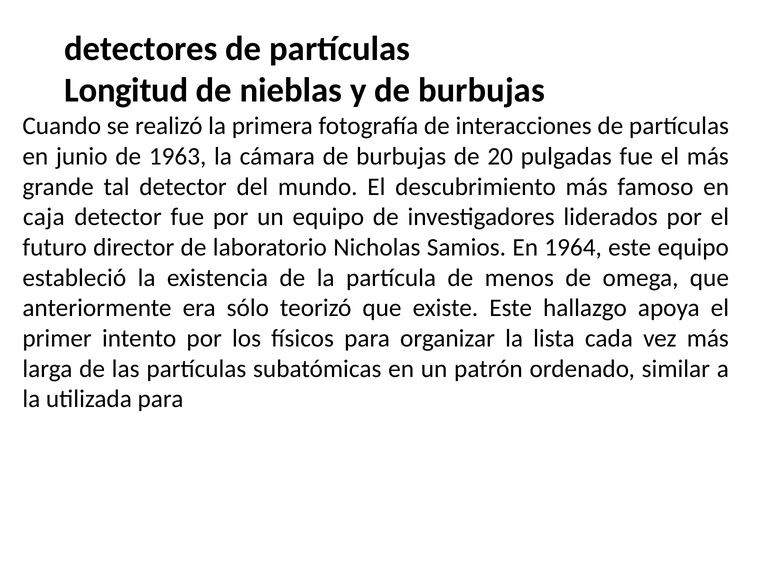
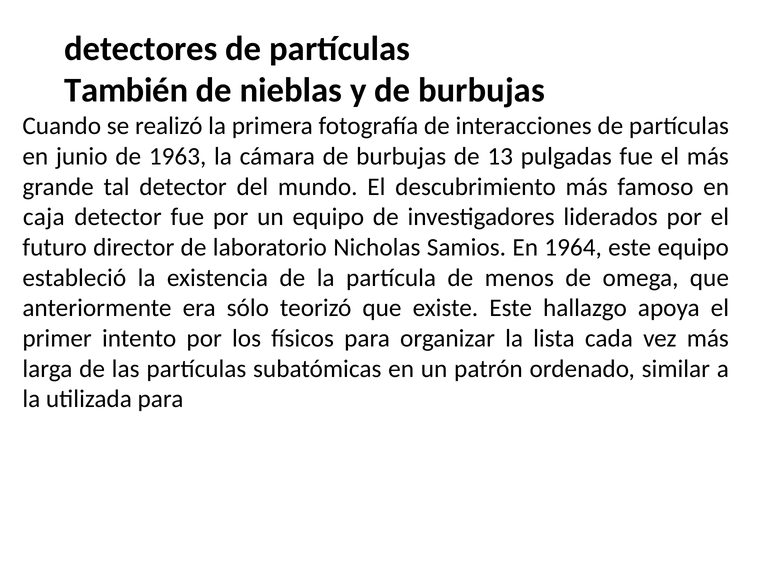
Longitud: Longitud -> También
20: 20 -> 13
